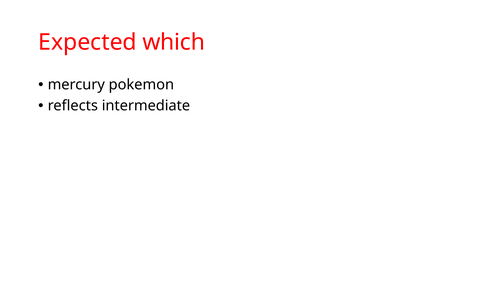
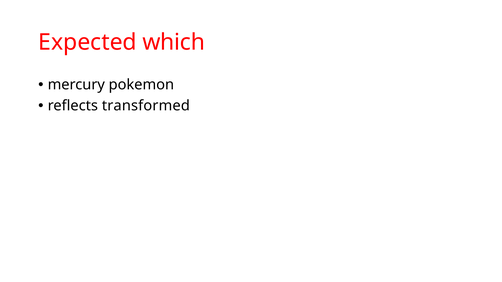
intermediate: intermediate -> transformed
